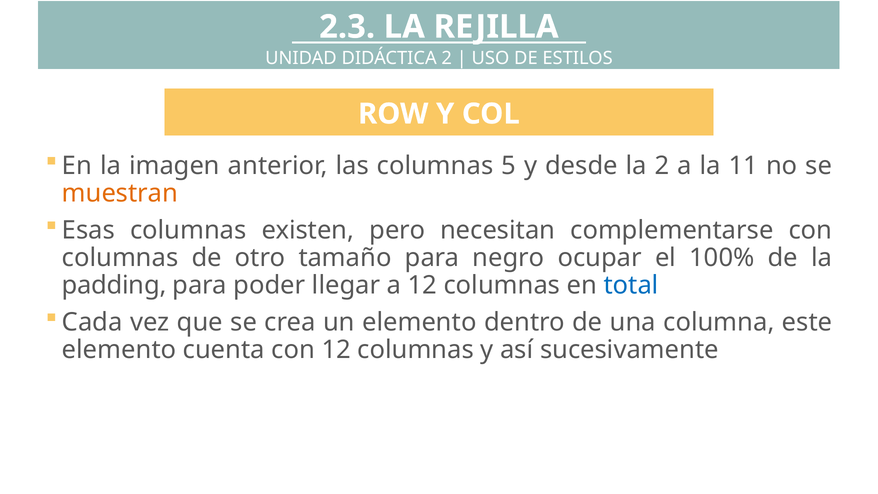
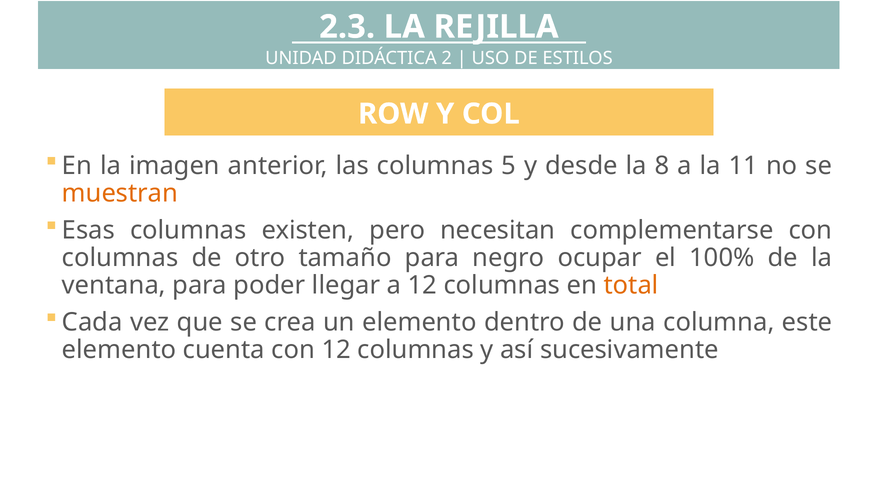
la 2: 2 -> 8
padding: padding -> ventana
total colour: blue -> orange
